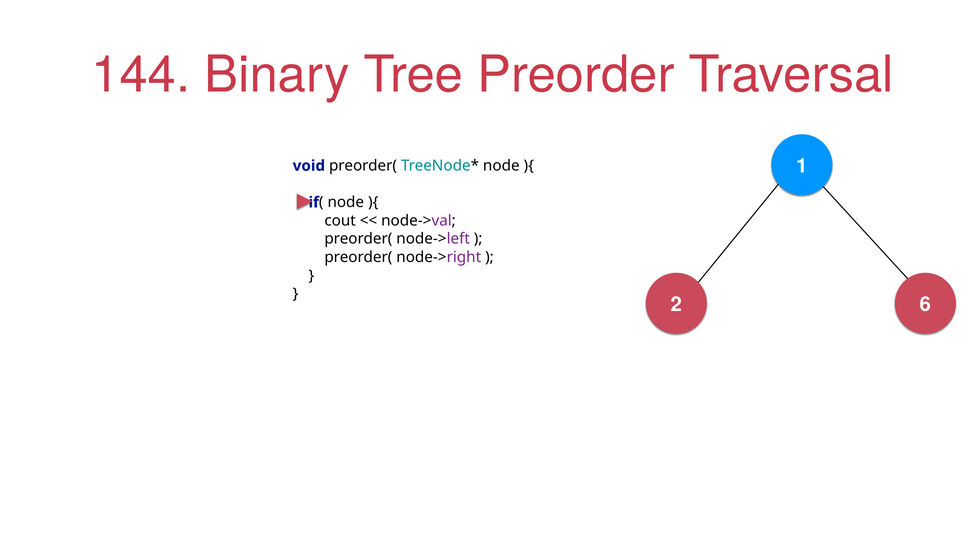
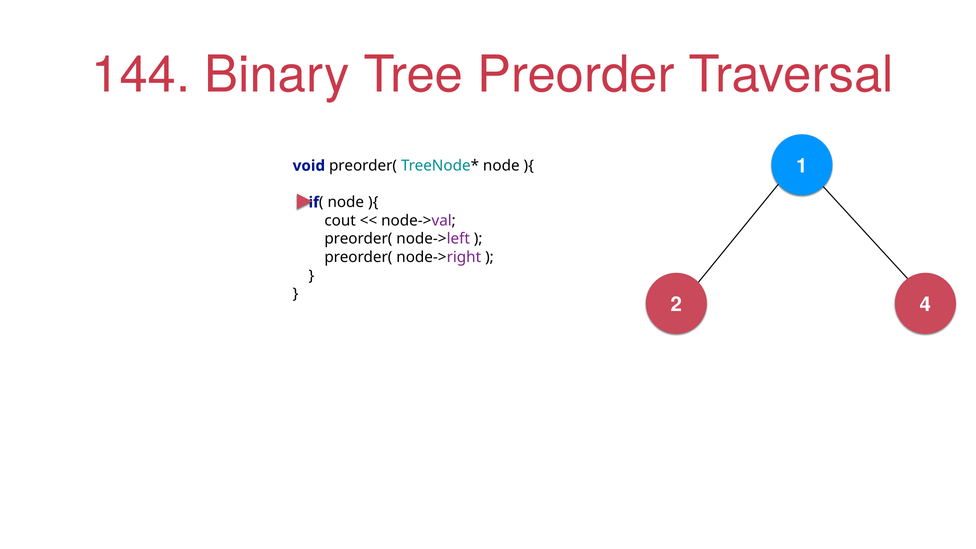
6: 6 -> 4
